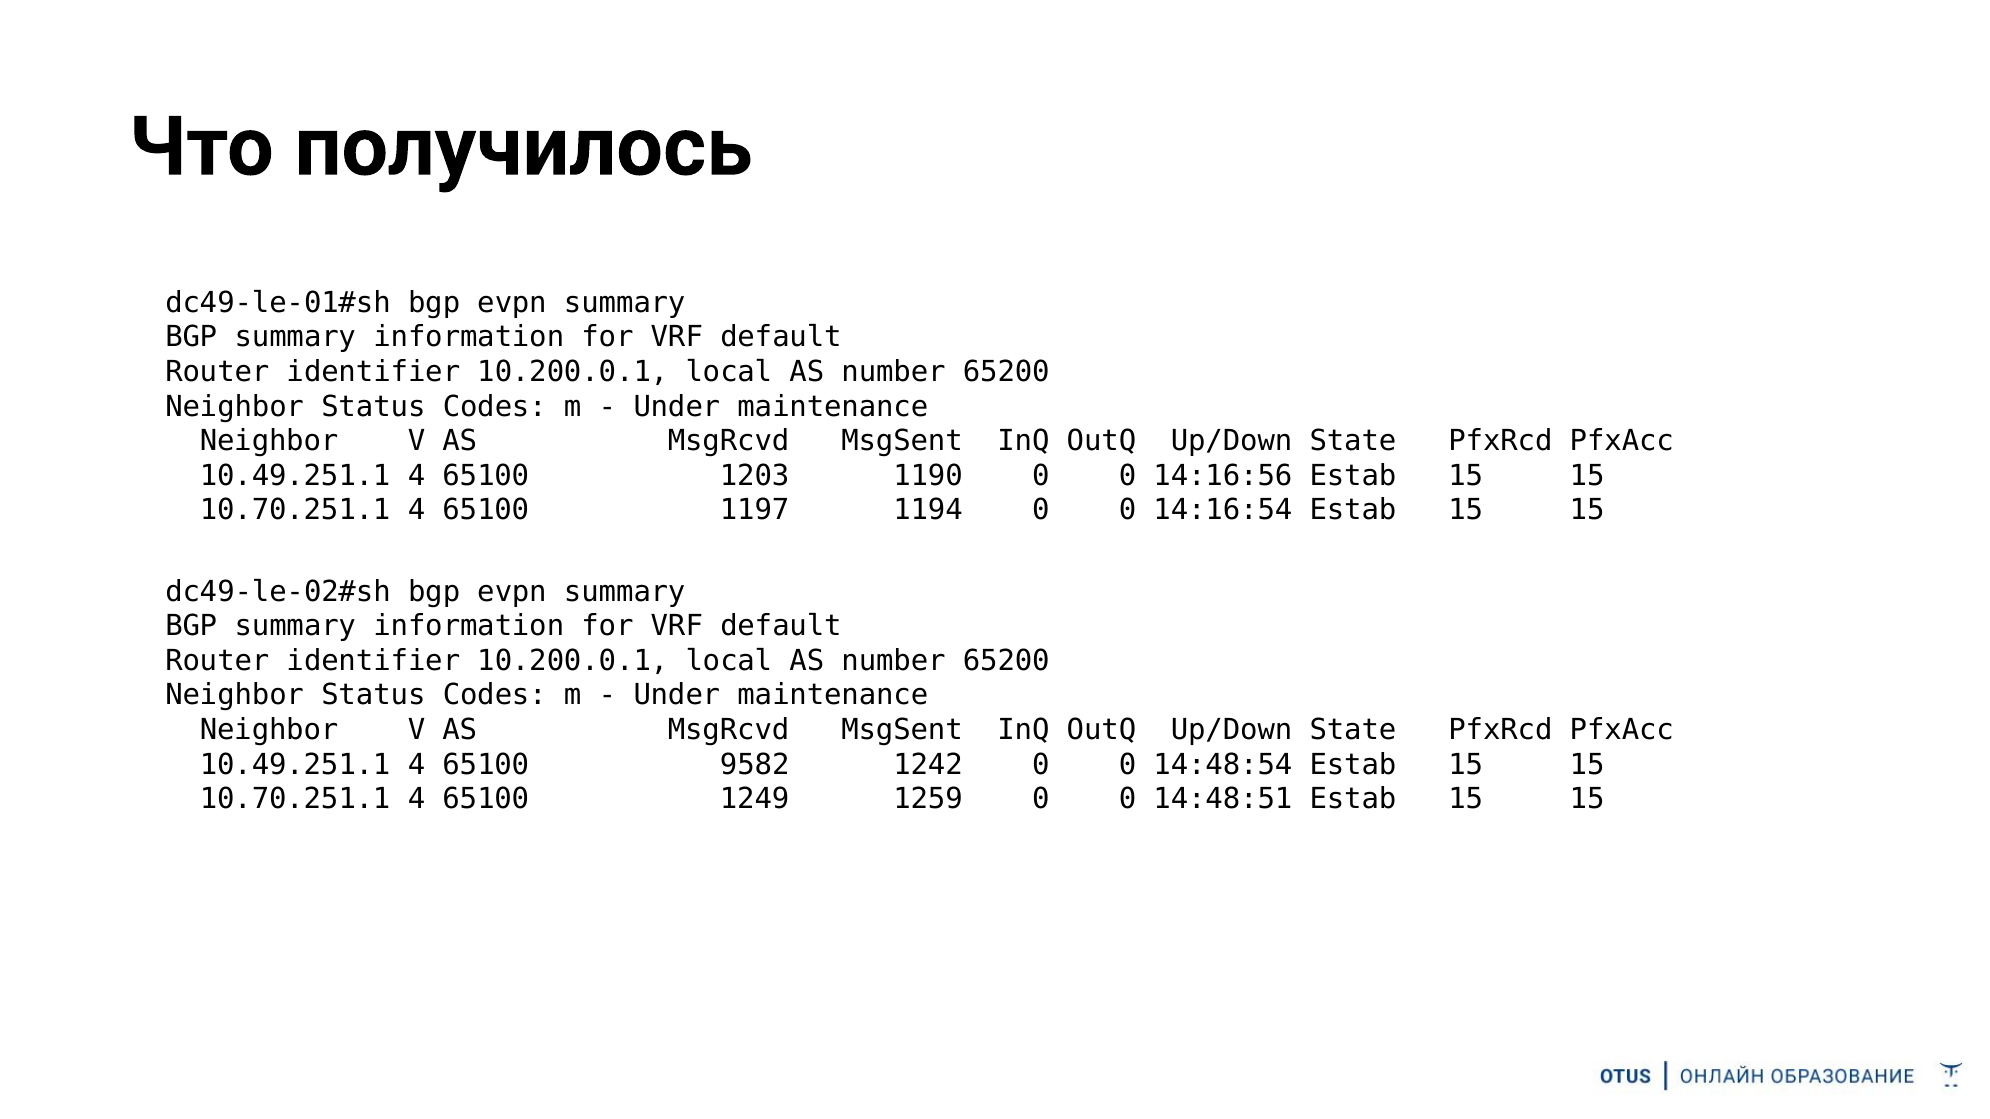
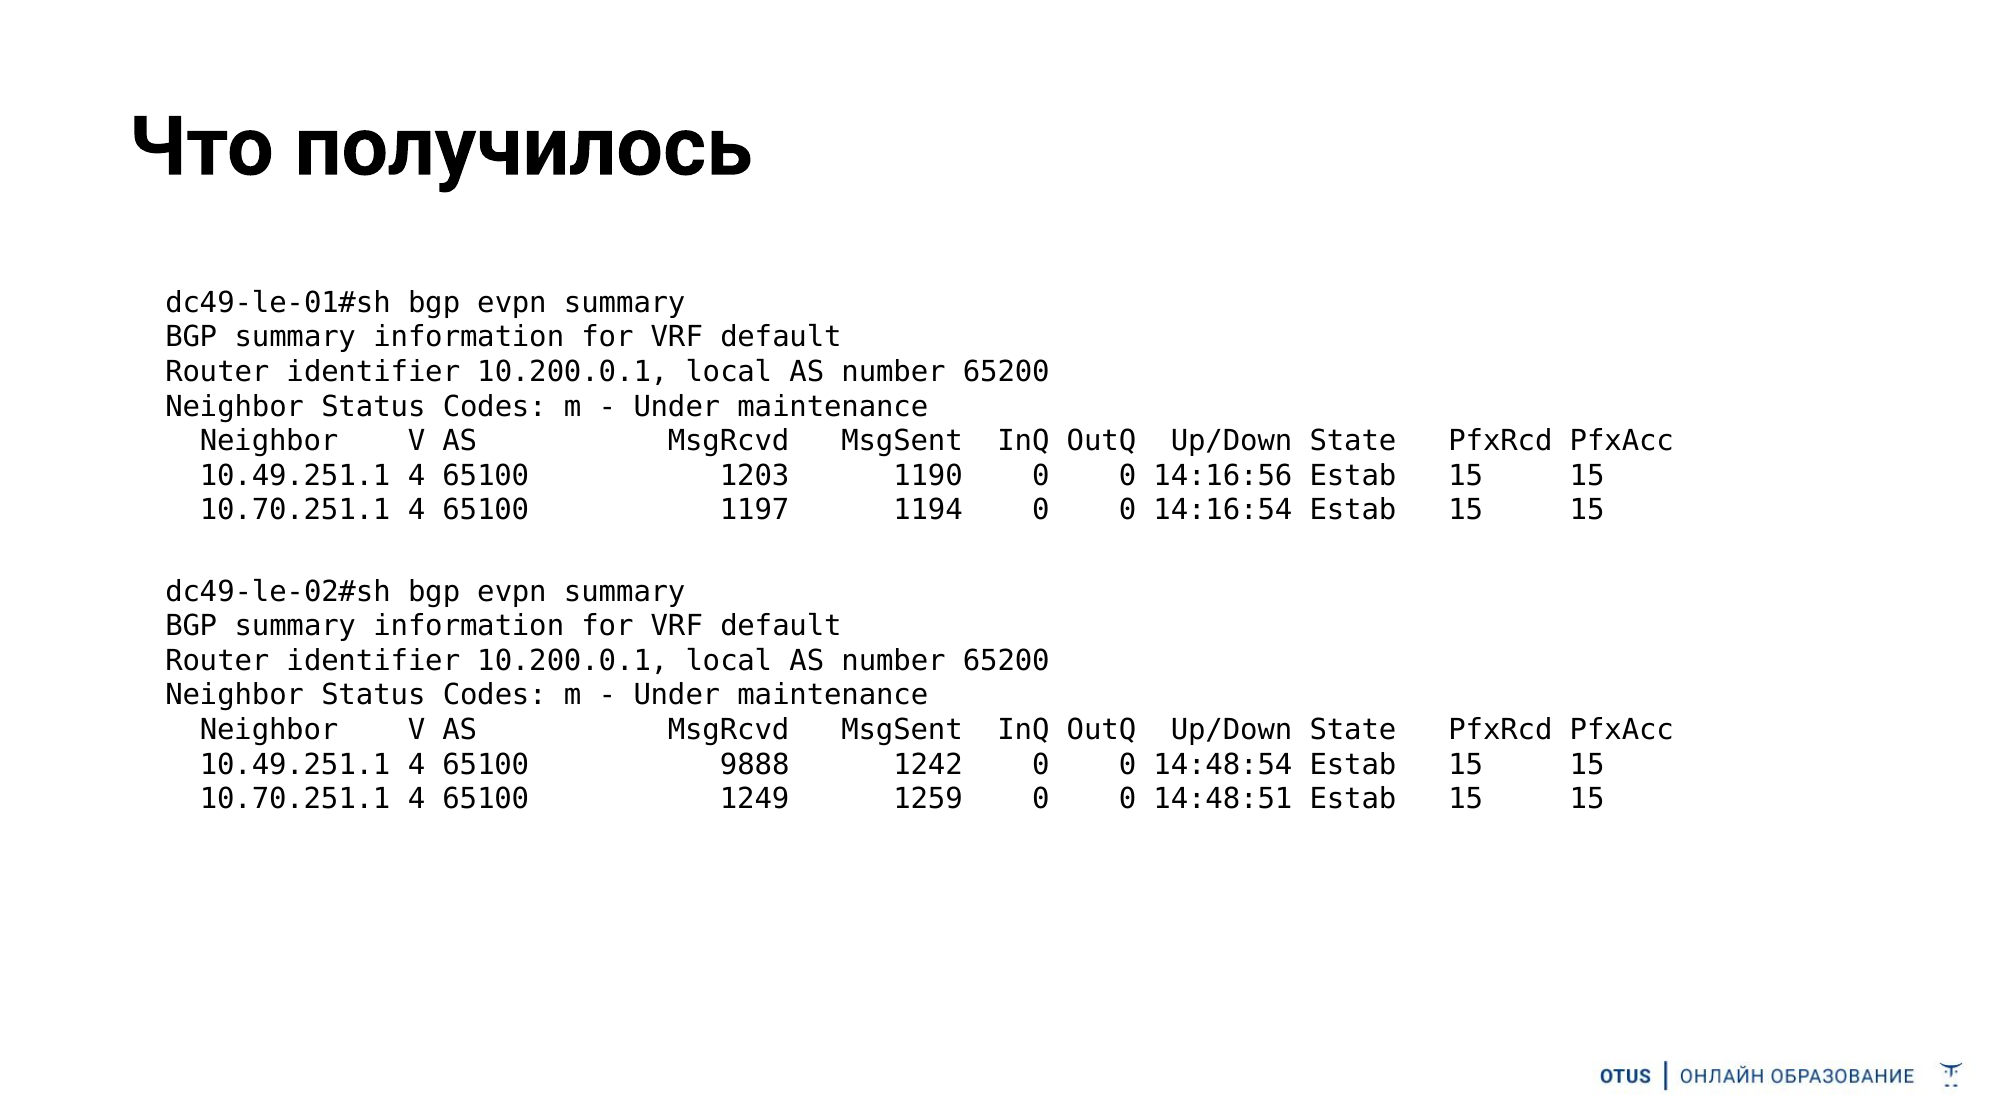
9582: 9582 -> 9888
